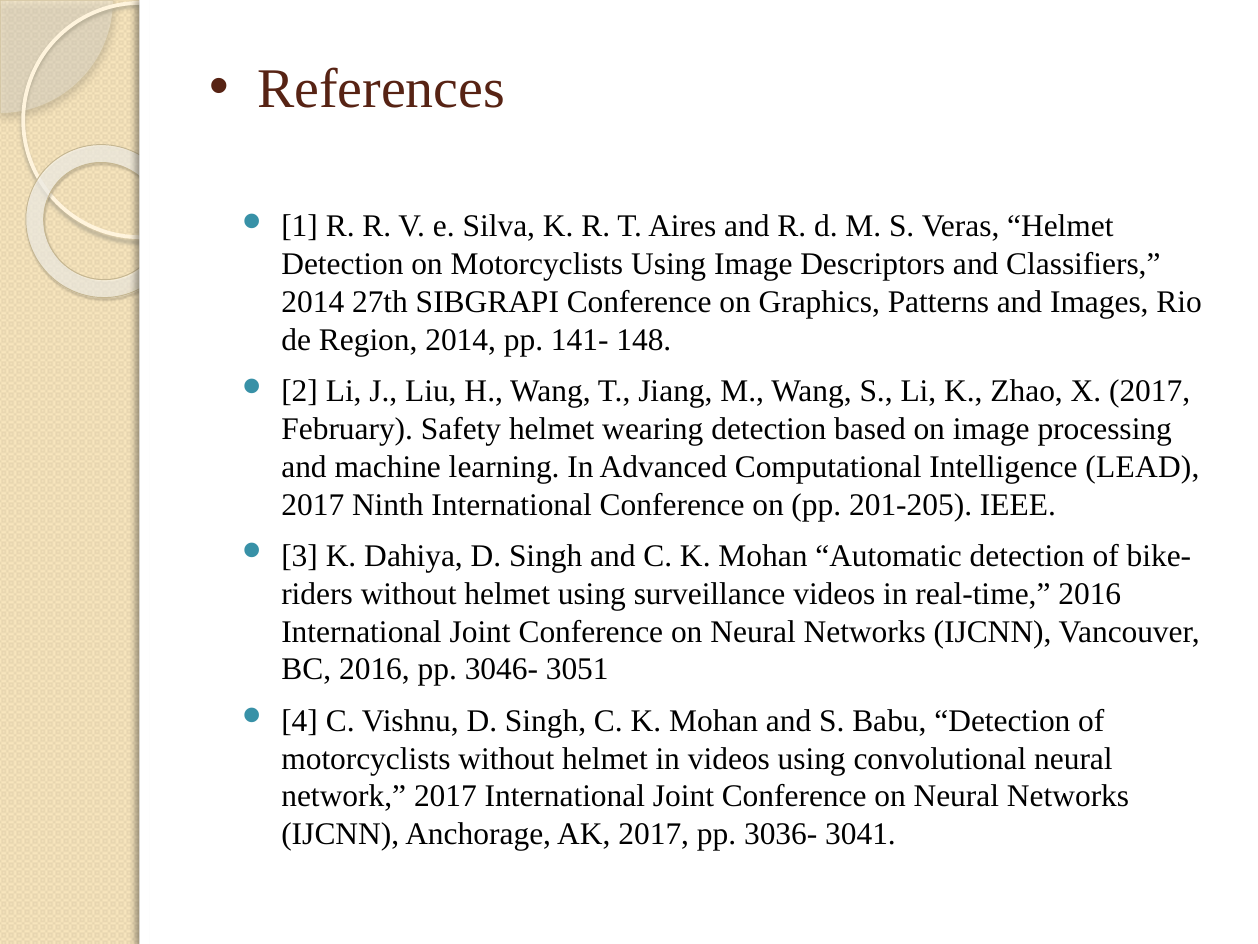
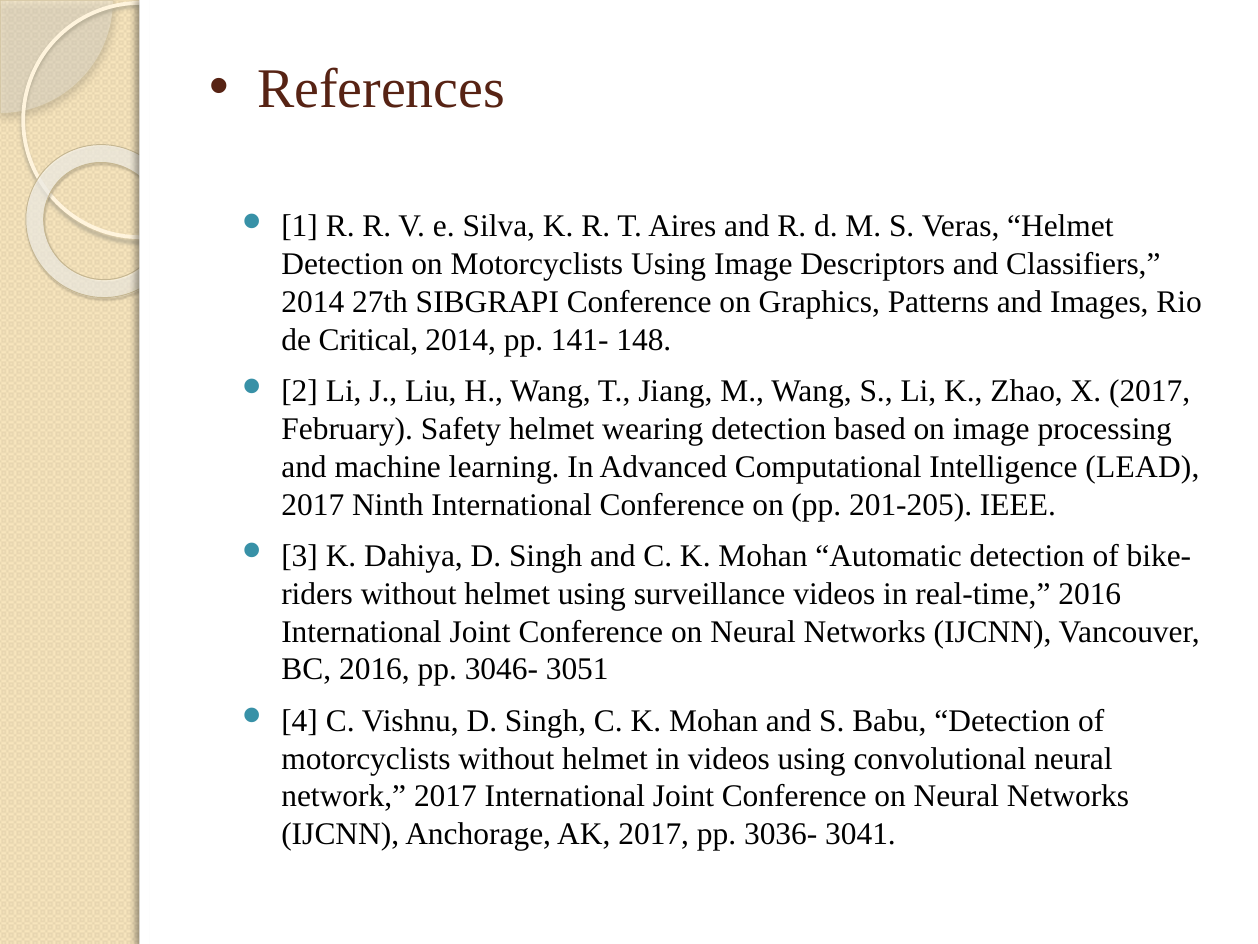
Region: Region -> Critical
